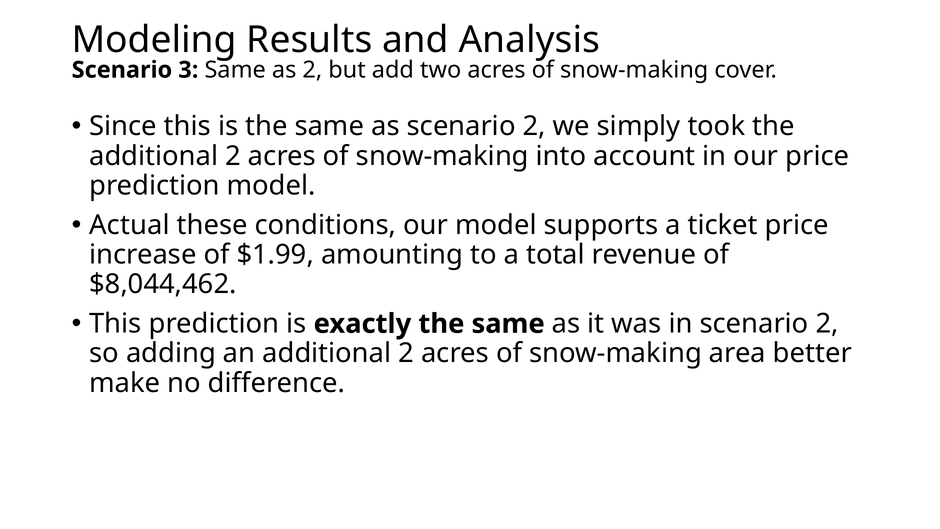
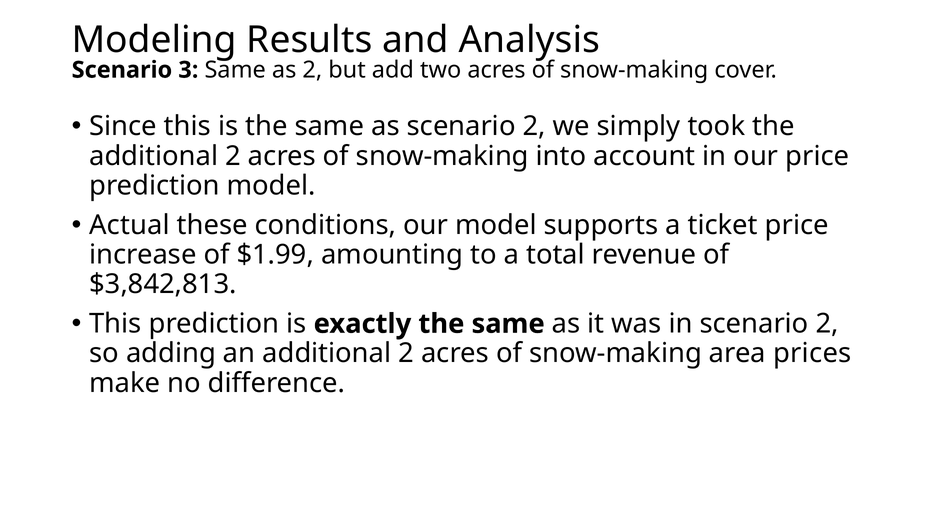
$8,044,462: $8,044,462 -> $3,842,813
better: better -> prices
